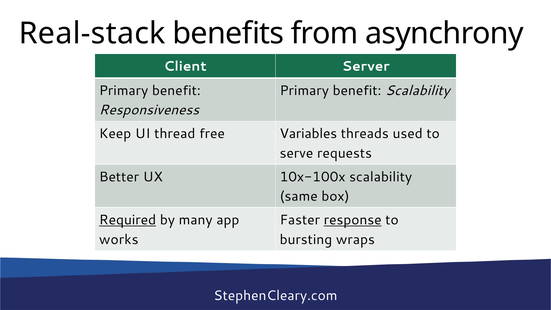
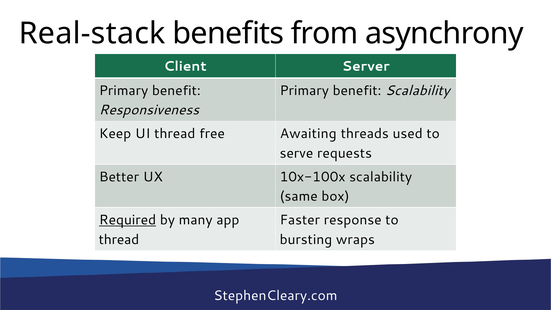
Variables: Variables -> Awaiting
response underline: present -> none
works at (119, 239): works -> thread
